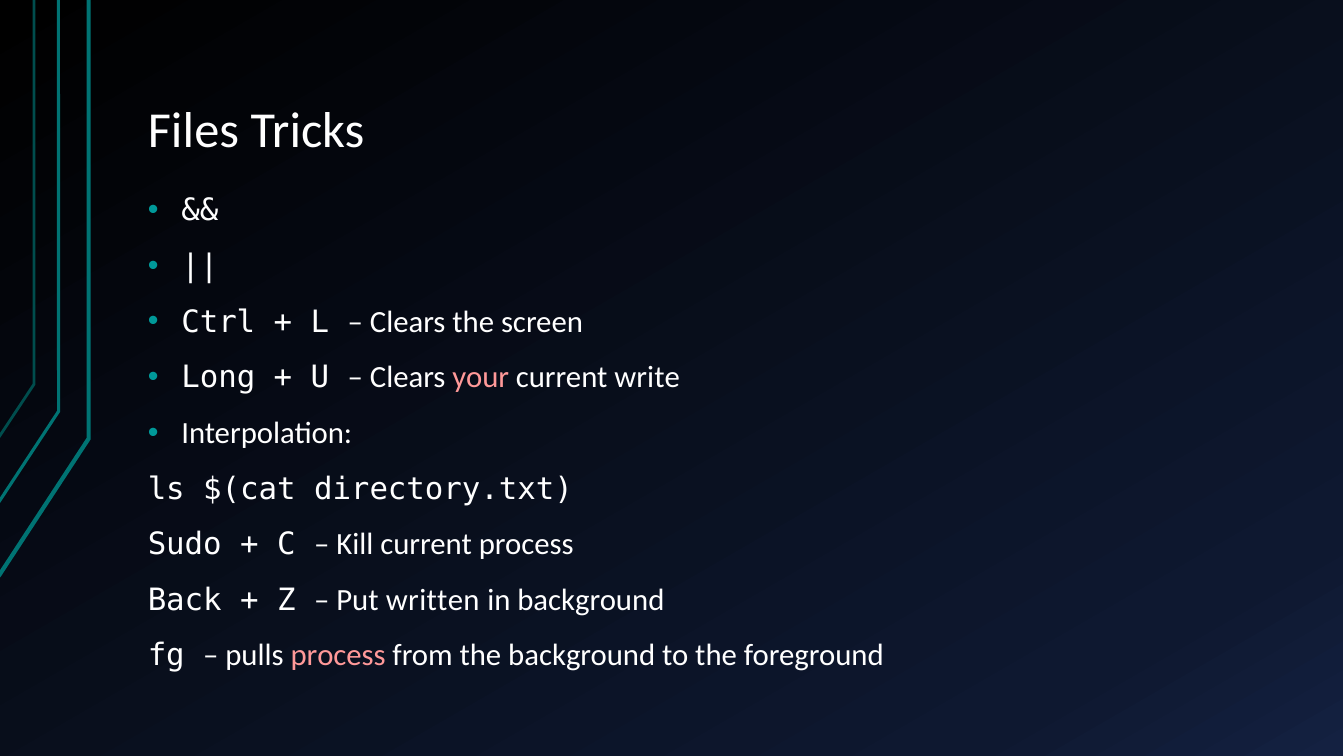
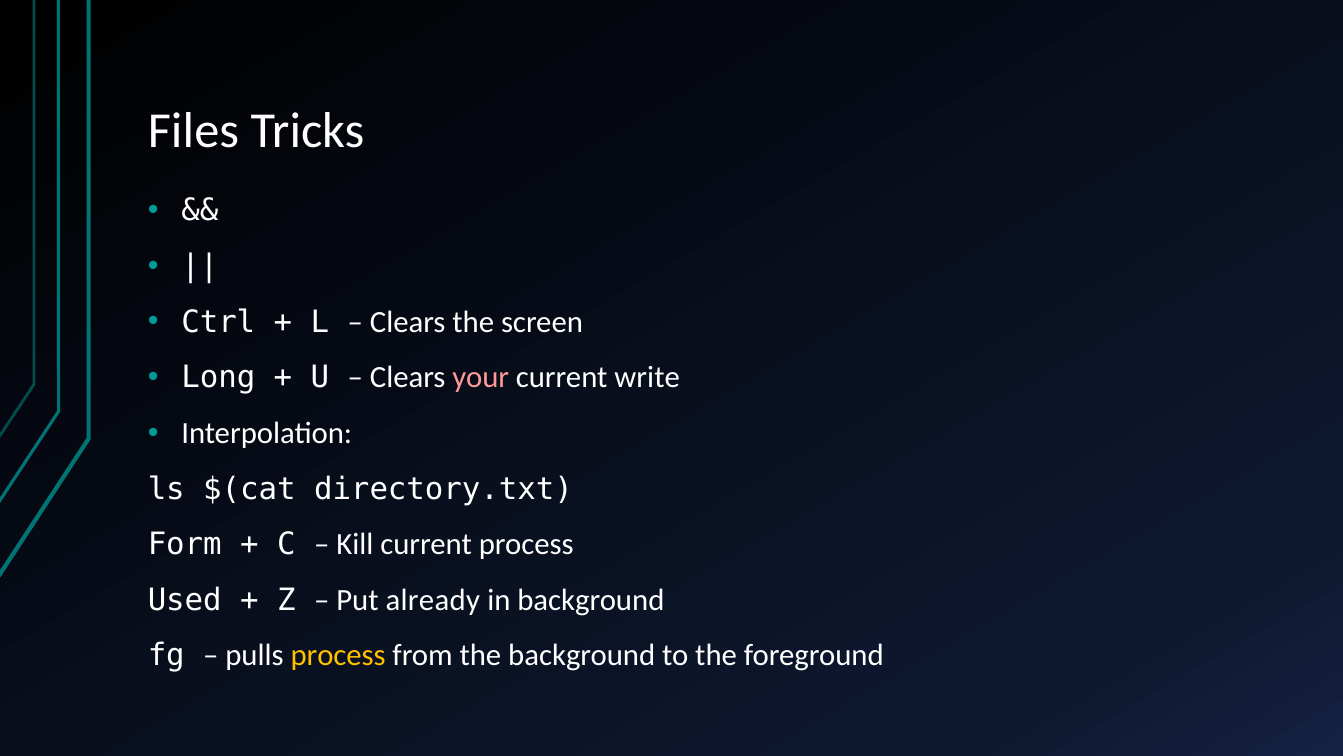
Sudo: Sudo -> Form
Back: Back -> Used
written: written -> already
process at (338, 656) colour: pink -> yellow
